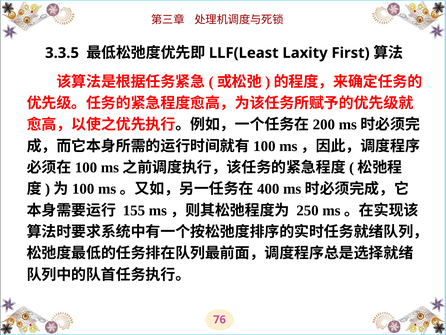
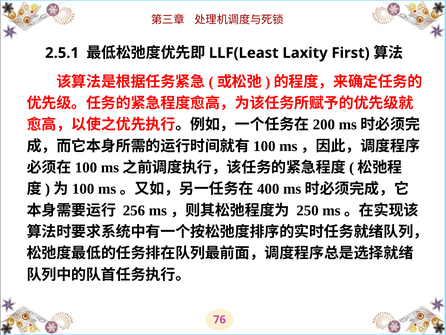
3.3.5: 3.3.5 -> 2.5.1
155: 155 -> 256
